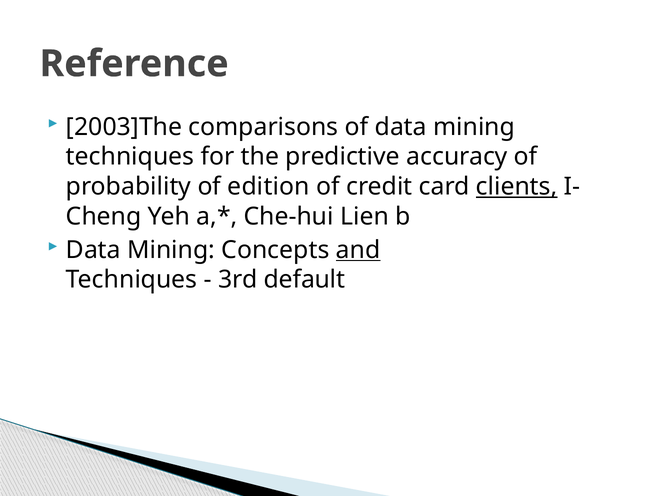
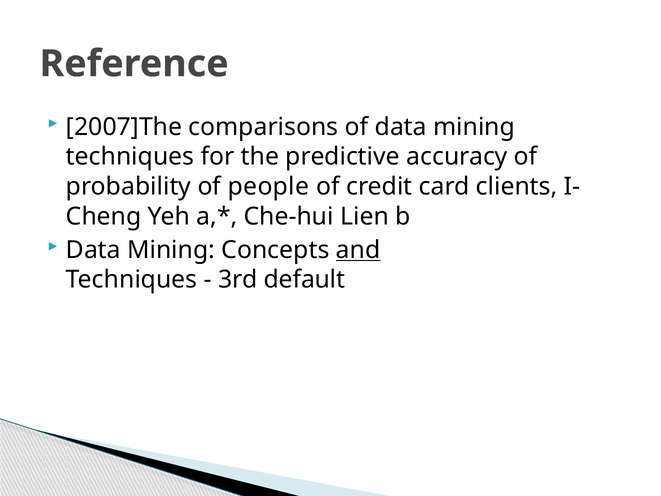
2003]The: 2003]The -> 2007]The
edition: edition -> people
clients underline: present -> none
